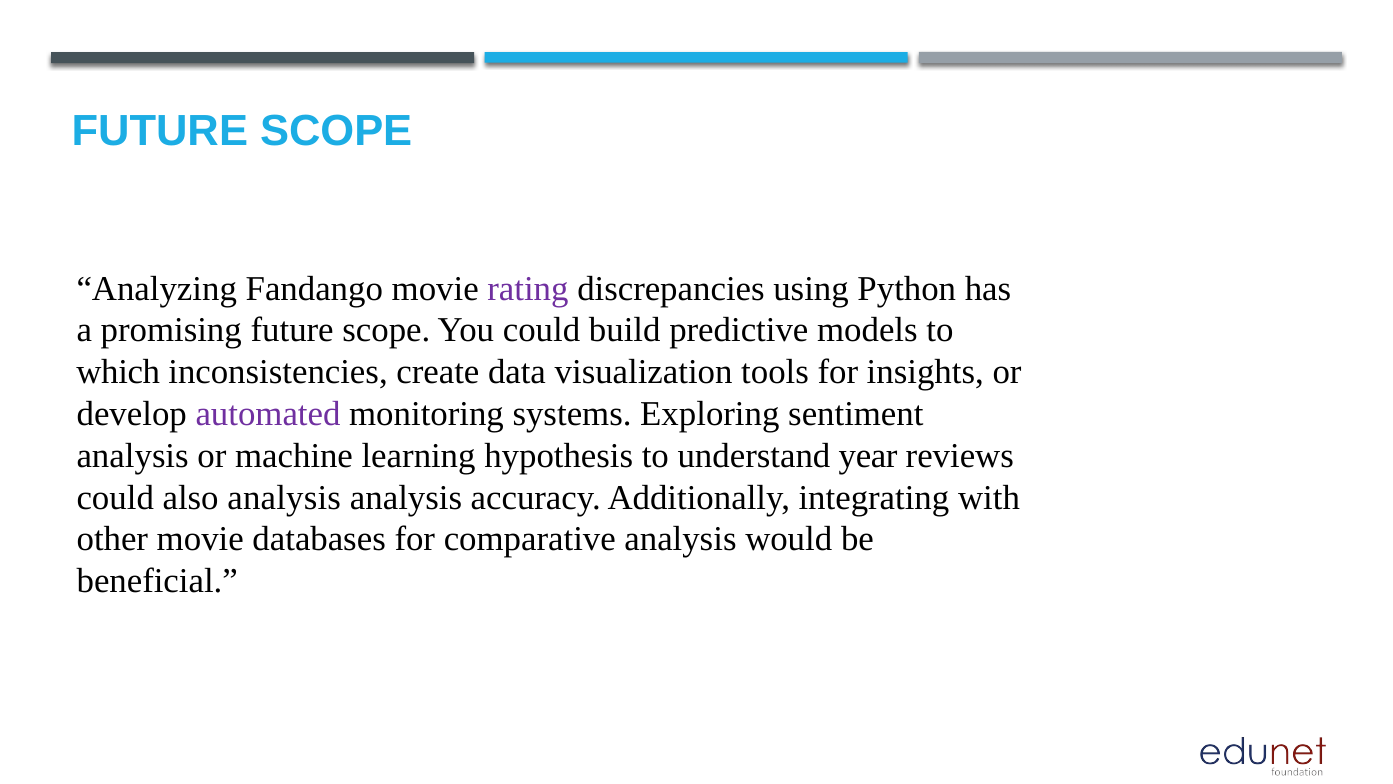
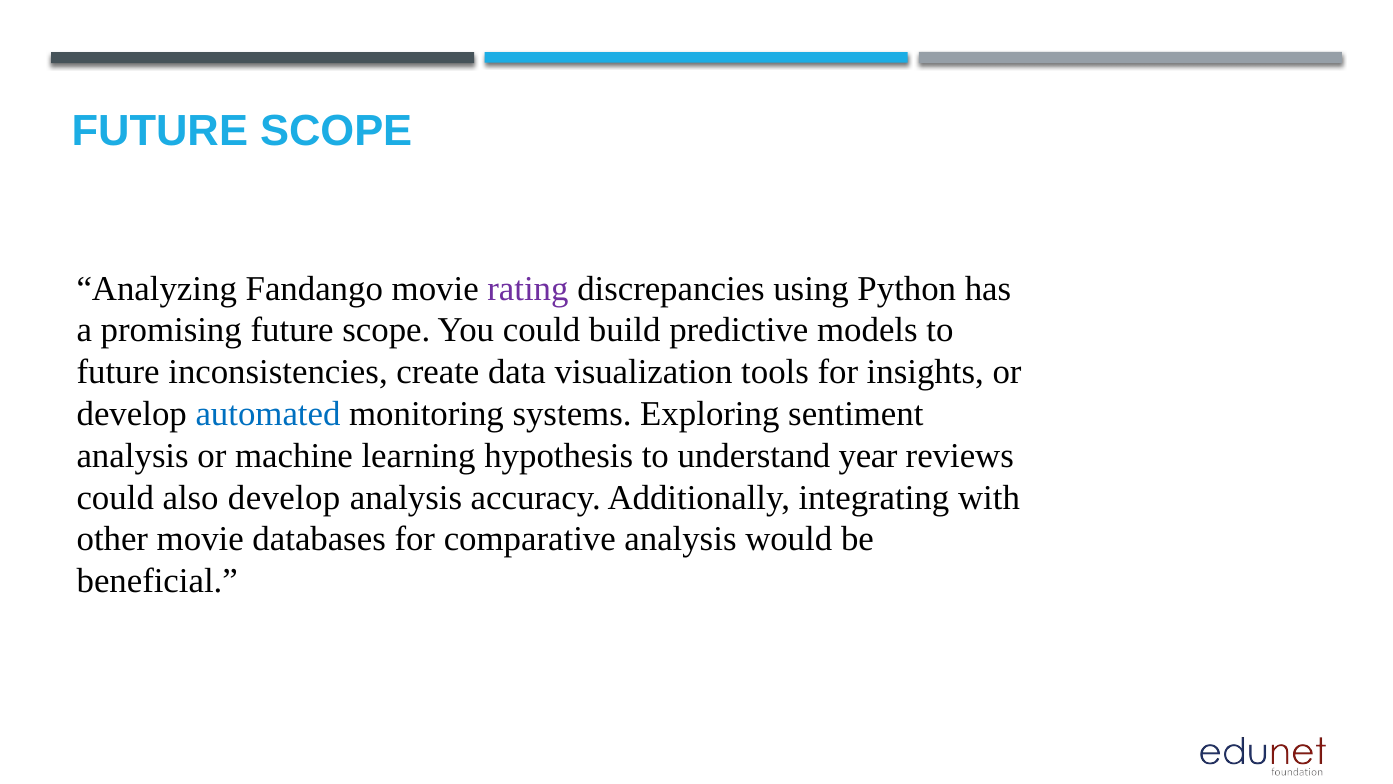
which at (118, 372): which -> future
automated colour: purple -> blue
also analysis: analysis -> develop
